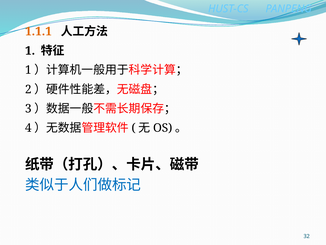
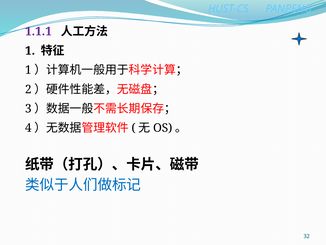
1.1.1 colour: orange -> purple
